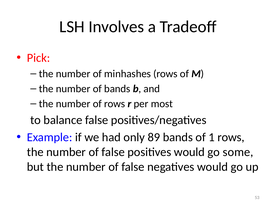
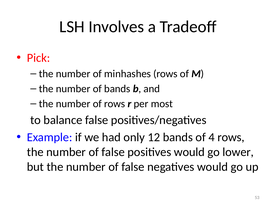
89: 89 -> 12
1: 1 -> 4
some: some -> lower
